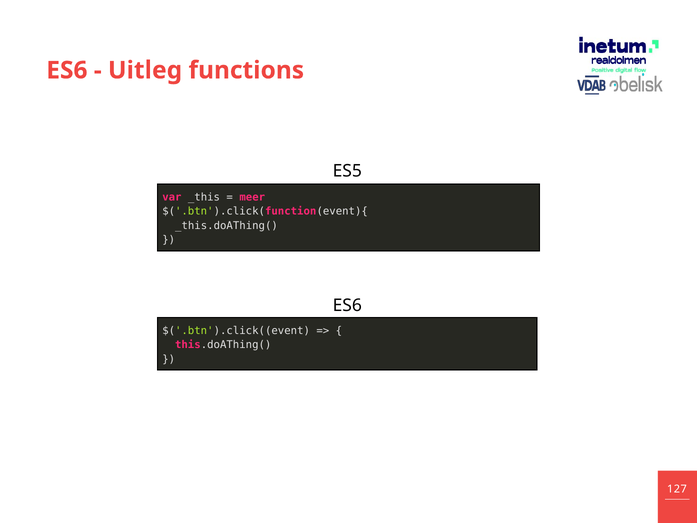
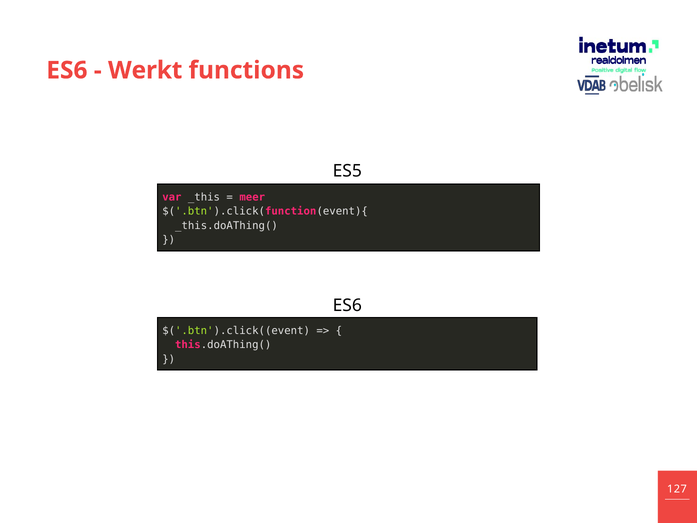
Uitleg: Uitleg -> Werkt
